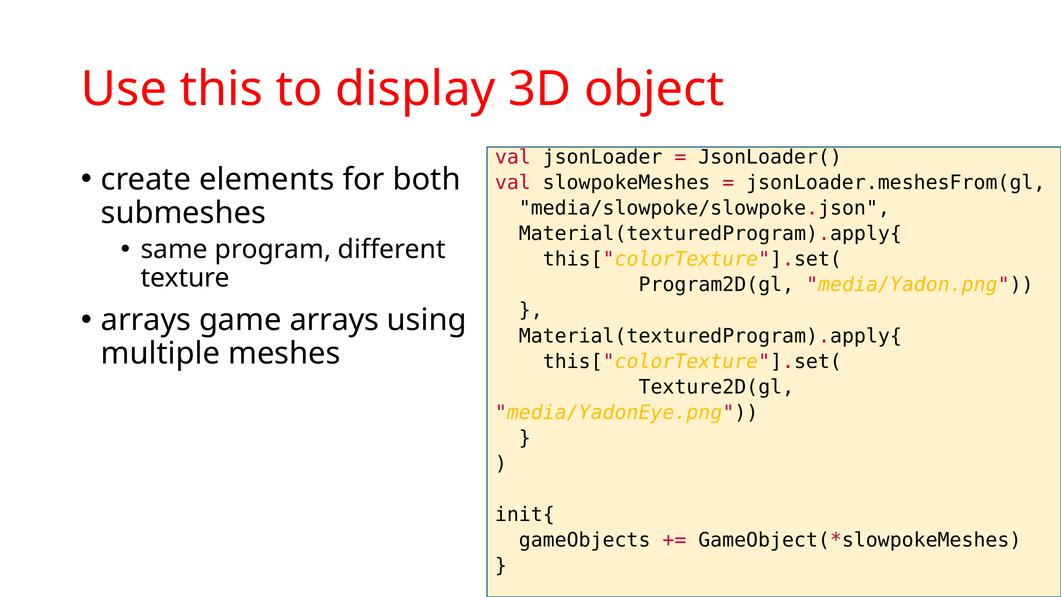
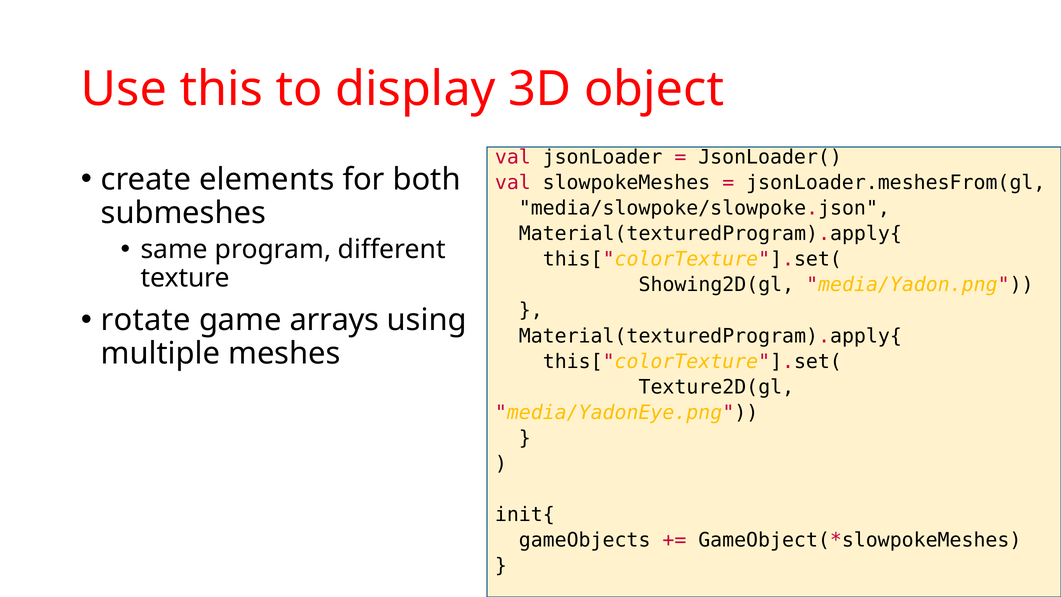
Program2D(gl: Program2D(gl -> Showing2D(gl
arrays at (146, 320): arrays -> rotate
